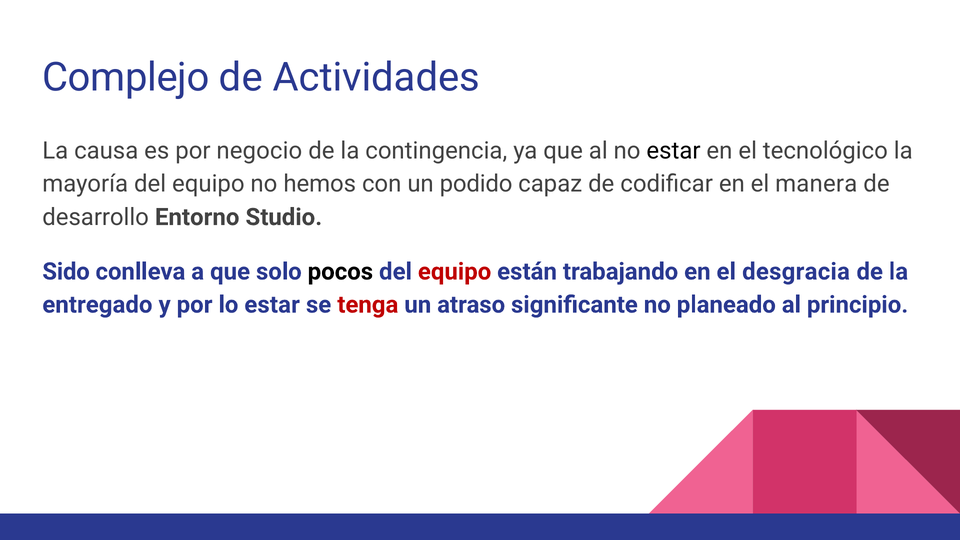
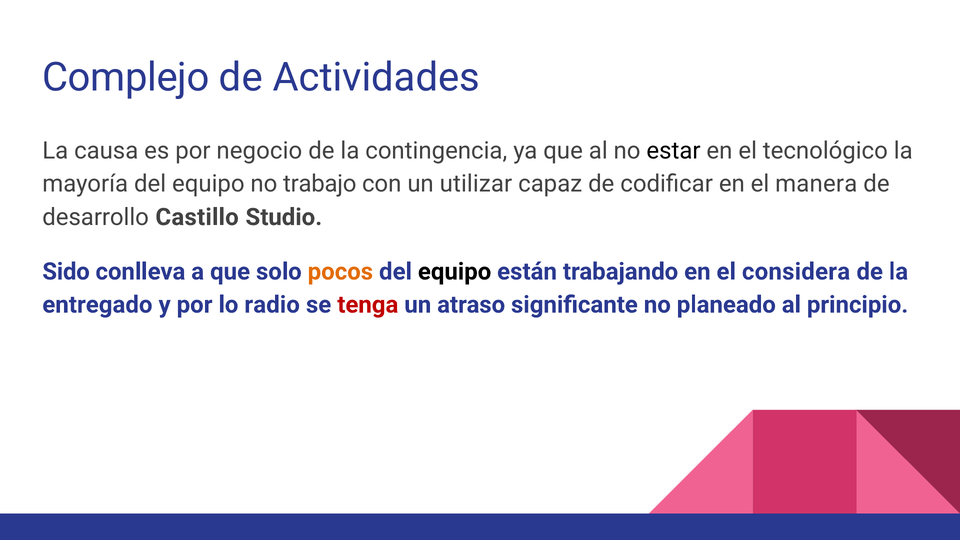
hemos: hemos -> trabajo
podido: podido -> utilizar
Entorno: Entorno -> Castillo
pocos colour: black -> orange
equipo at (455, 272) colour: red -> black
desgracia: desgracia -> considera
lo estar: estar -> radio
